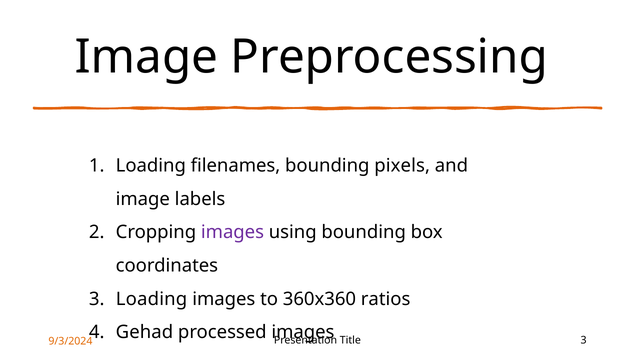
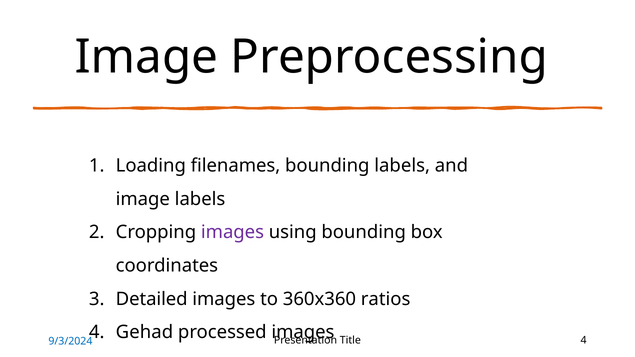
bounding pixels: pixels -> labels
Loading at (152, 299): Loading -> Detailed
Title 3: 3 -> 4
9/3/2024 colour: orange -> blue
